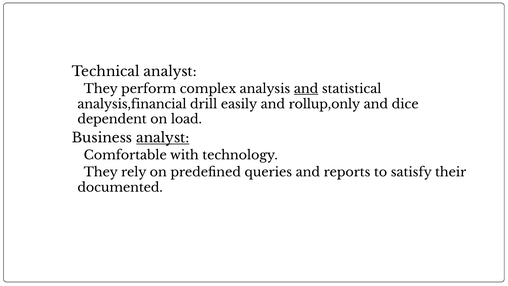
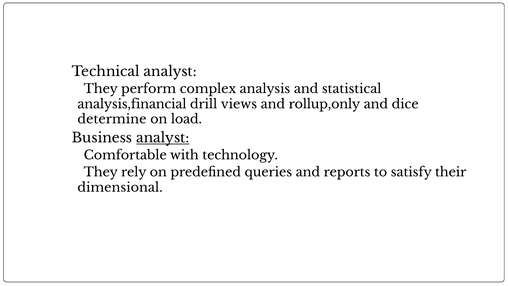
and at (306, 89) underline: present -> none
easily: easily -> views
dependent: dependent -> determine
documented: documented -> dimensional
